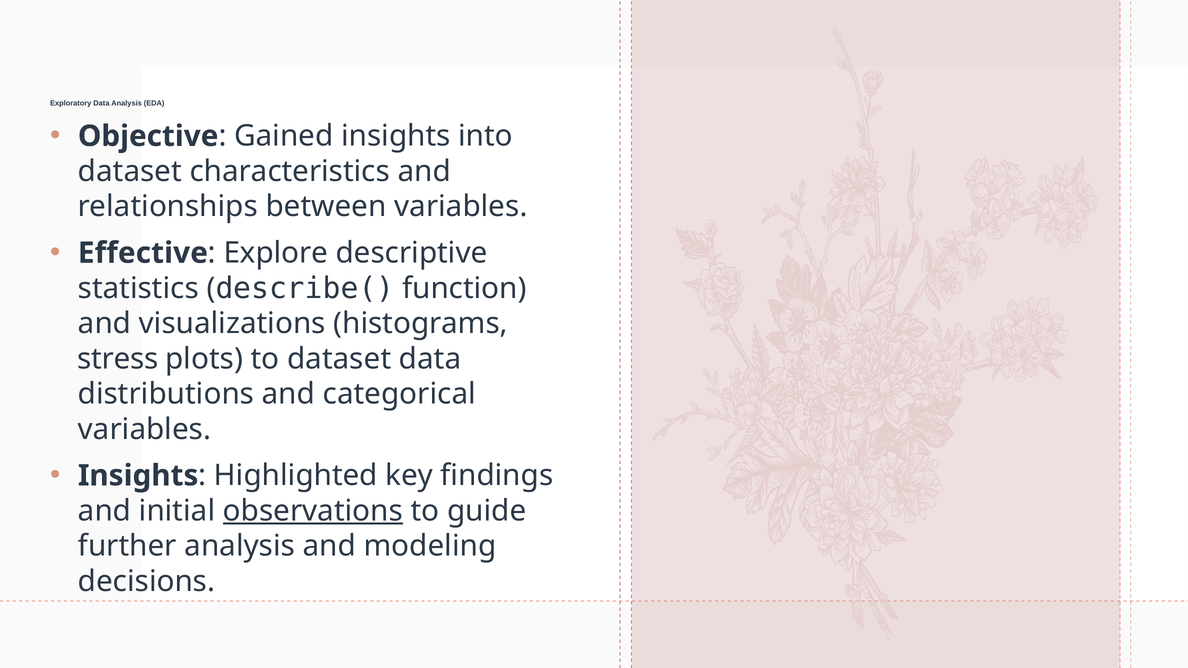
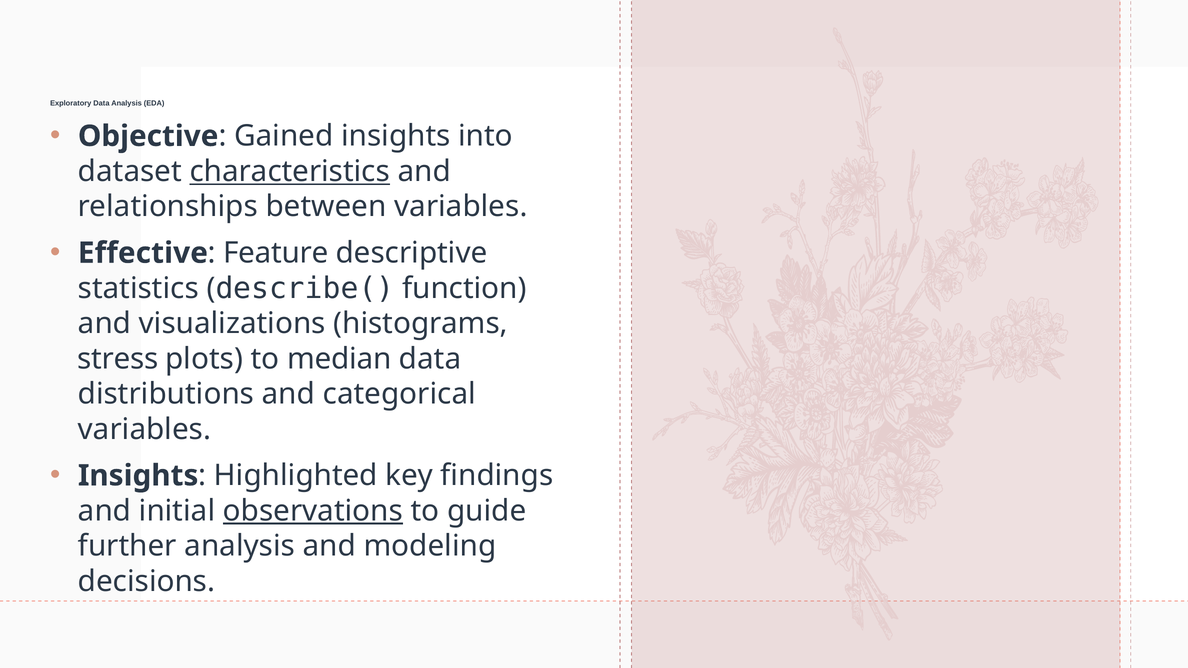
characteristics underline: none -> present
Explore: Explore -> Feature
to dataset: dataset -> median
